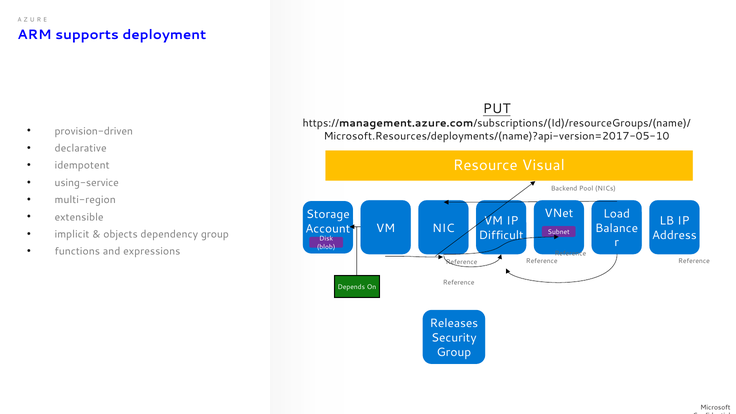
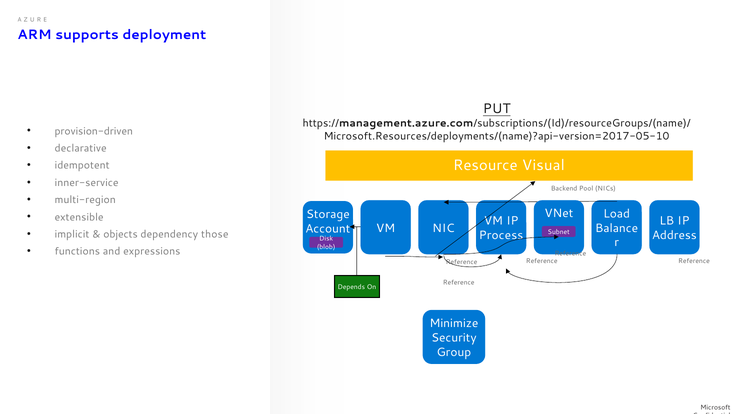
using-service: using-service -> inner-service
dependency group: group -> those
Difficult: Difficult -> Process
Releases: Releases -> Minimize
